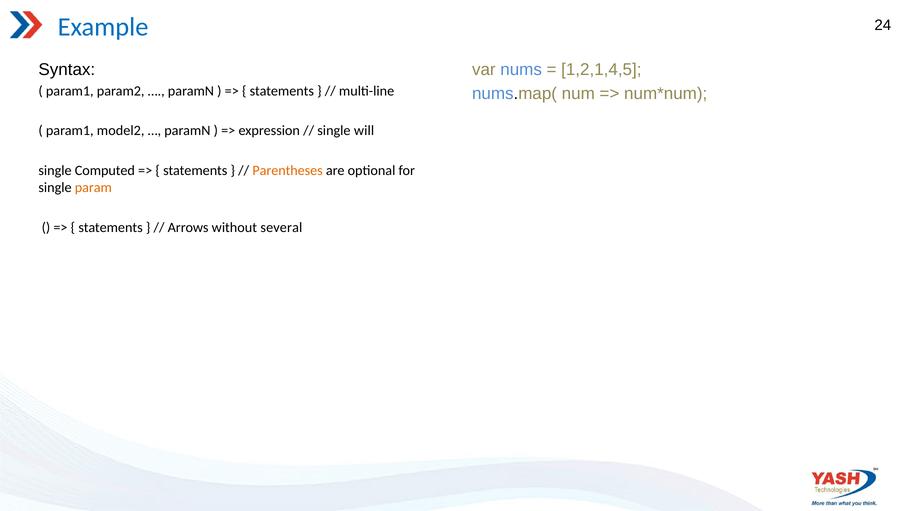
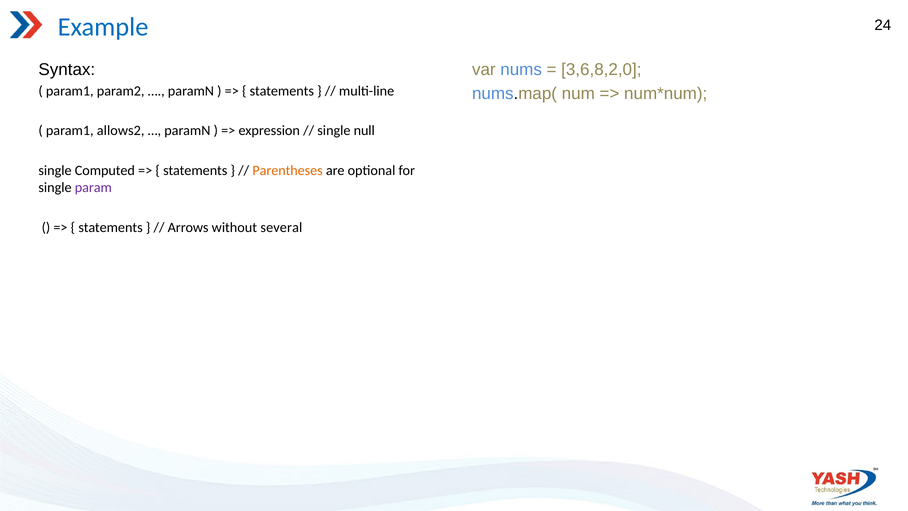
1,2,1,4,5: 1,2,1,4,5 -> 3,6,8,2,0
model2: model2 -> allows2
will: will -> null
param colour: orange -> purple
